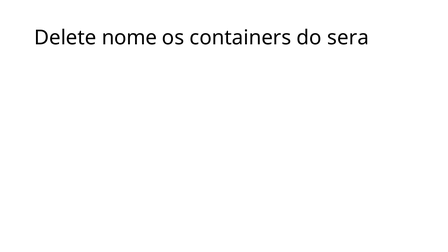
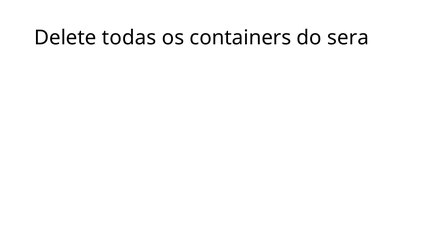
nome: nome -> todas
